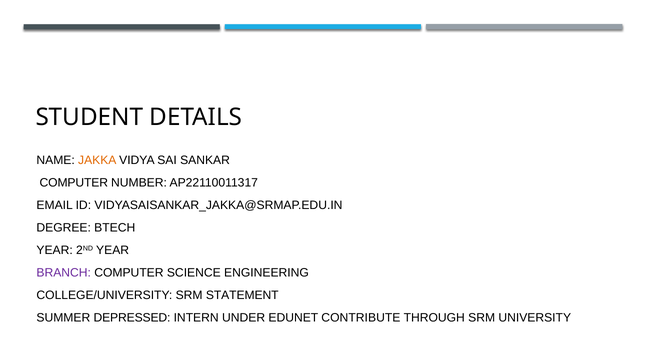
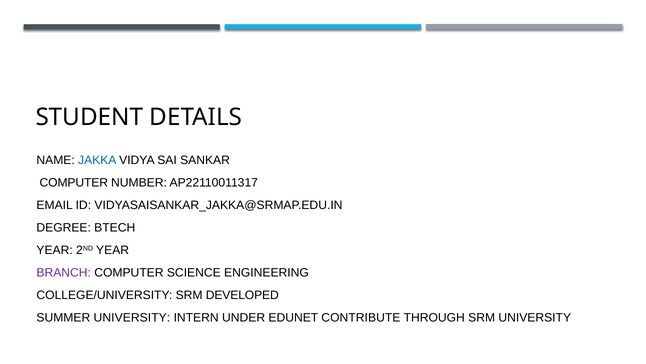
JAKKA colour: orange -> blue
STATEMENT: STATEMENT -> DEVELOPED
SUMMER DEPRESSED: DEPRESSED -> UNIVERSITY
